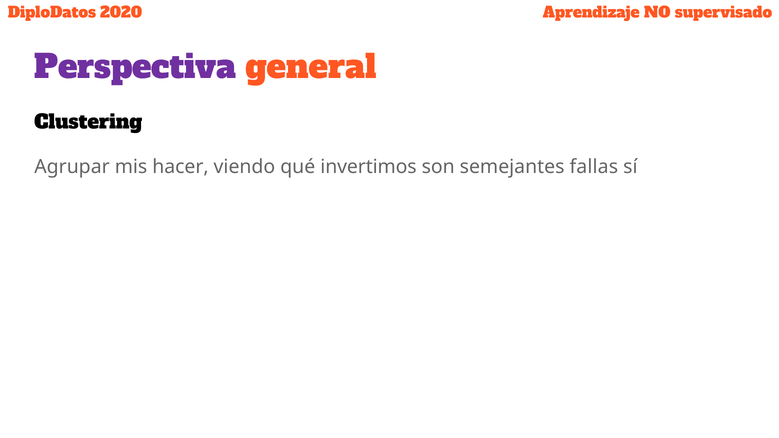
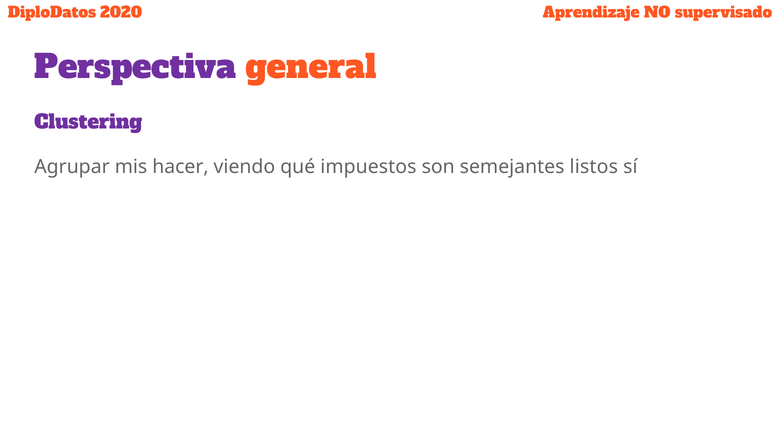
Clustering colour: black -> purple
invertimos: invertimos -> impuestos
fallas: fallas -> listos
